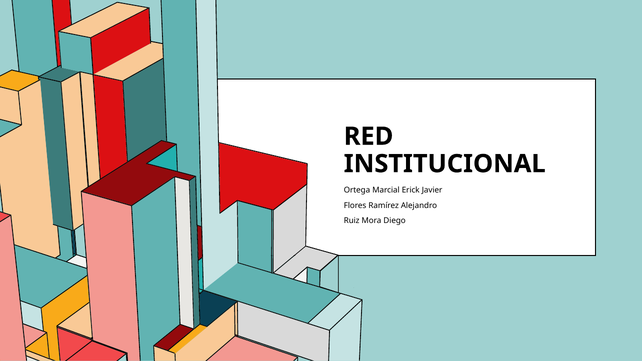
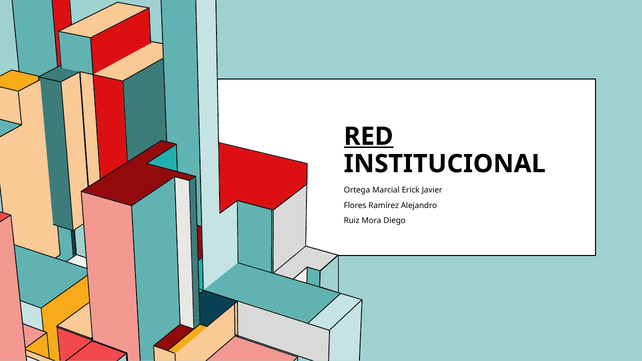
RED underline: none -> present
